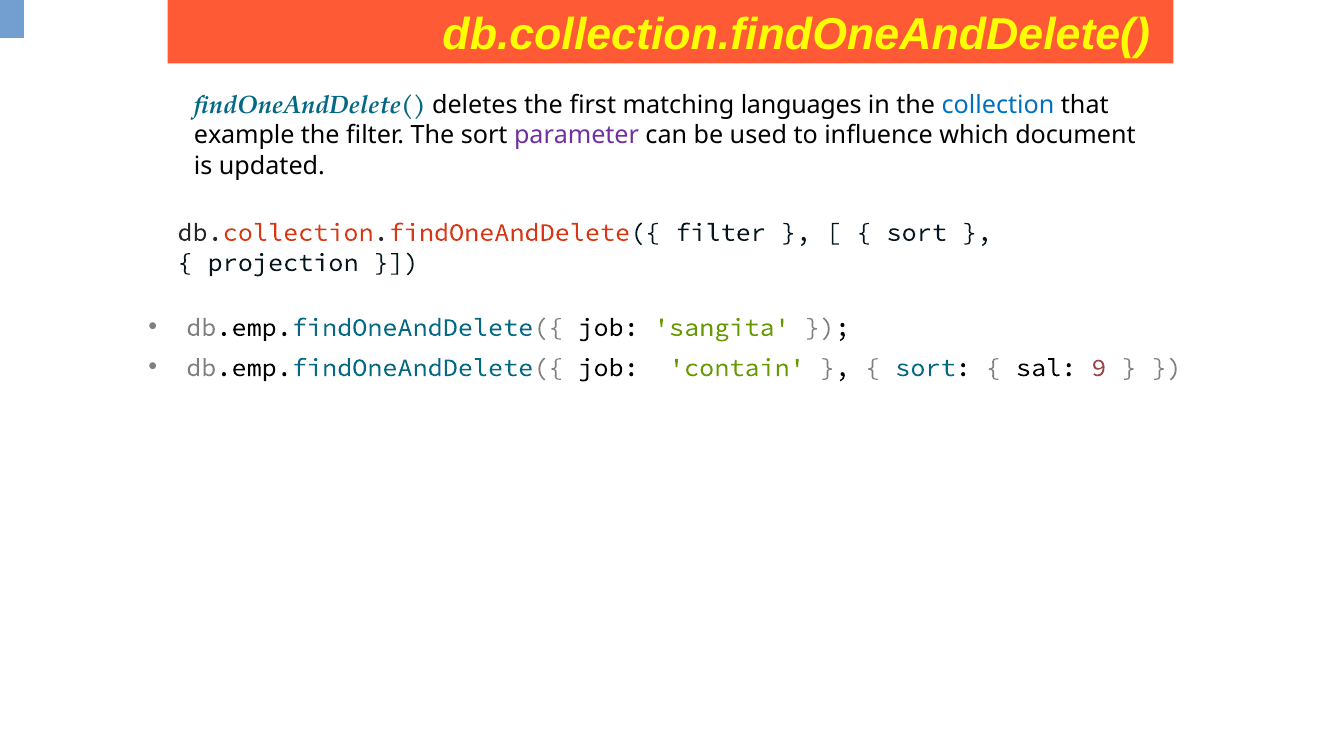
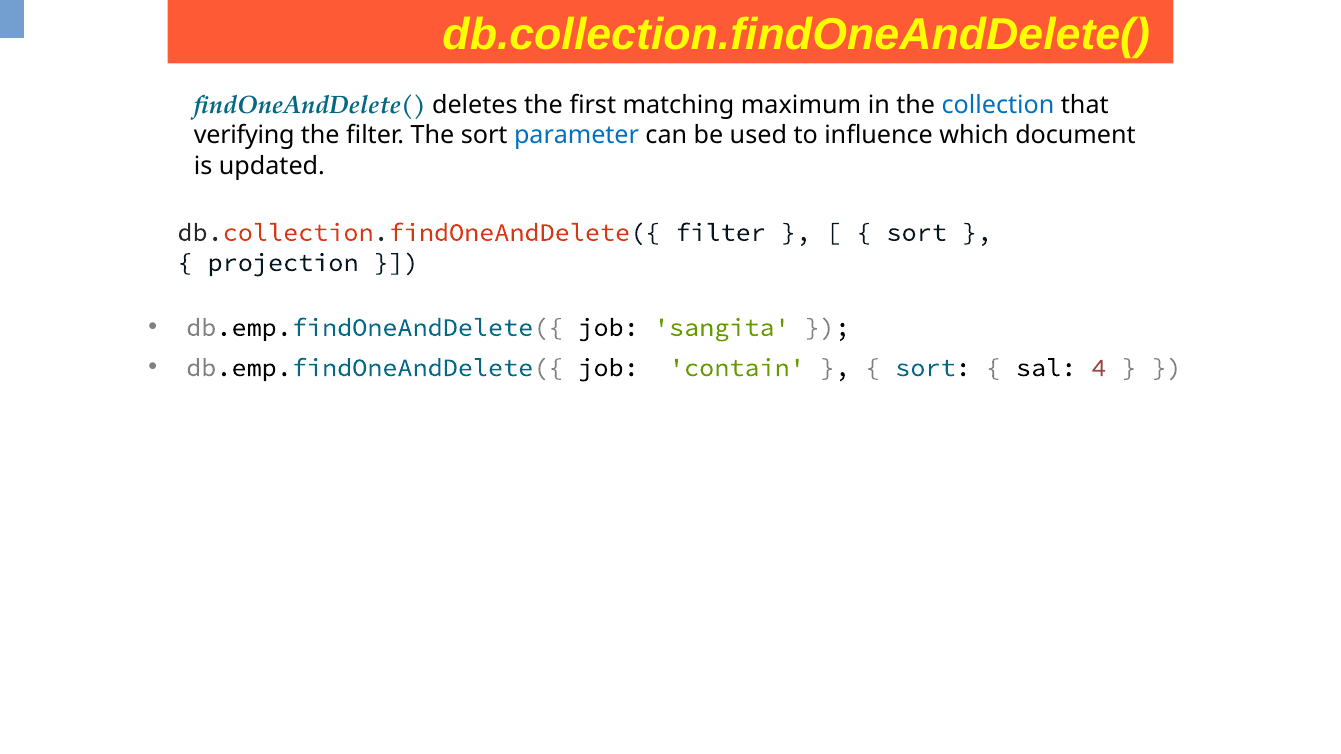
languages: languages -> maximum
example: example -> verifying
parameter colour: purple -> blue
9: 9 -> 4
